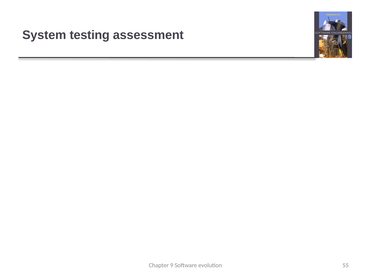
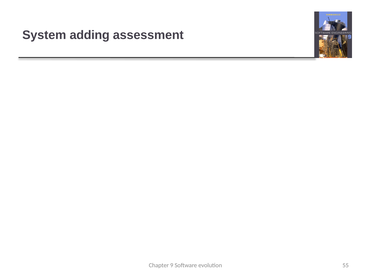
testing: testing -> adding
